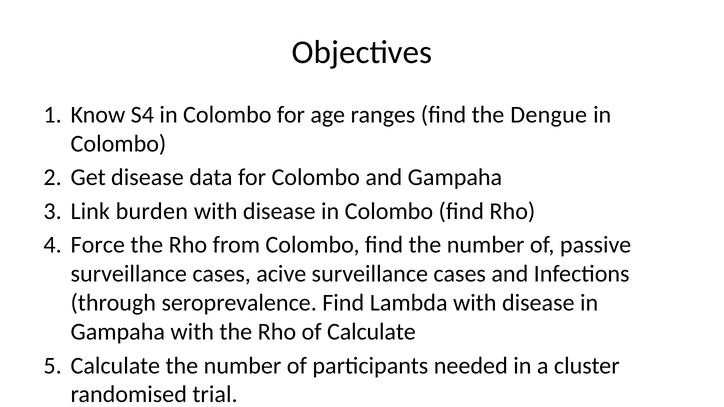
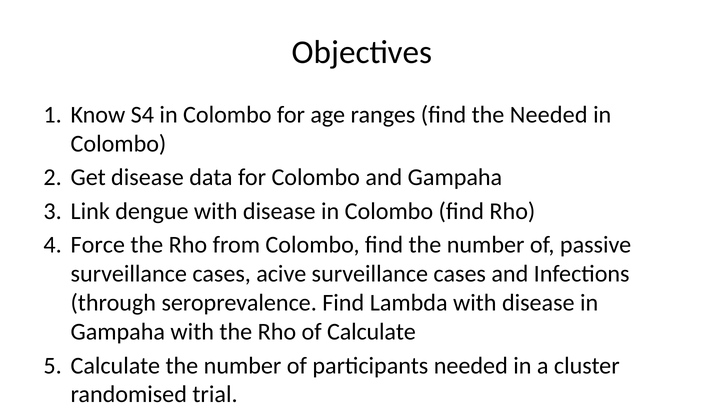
the Dengue: Dengue -> Needed
burden: burden -> dengue
